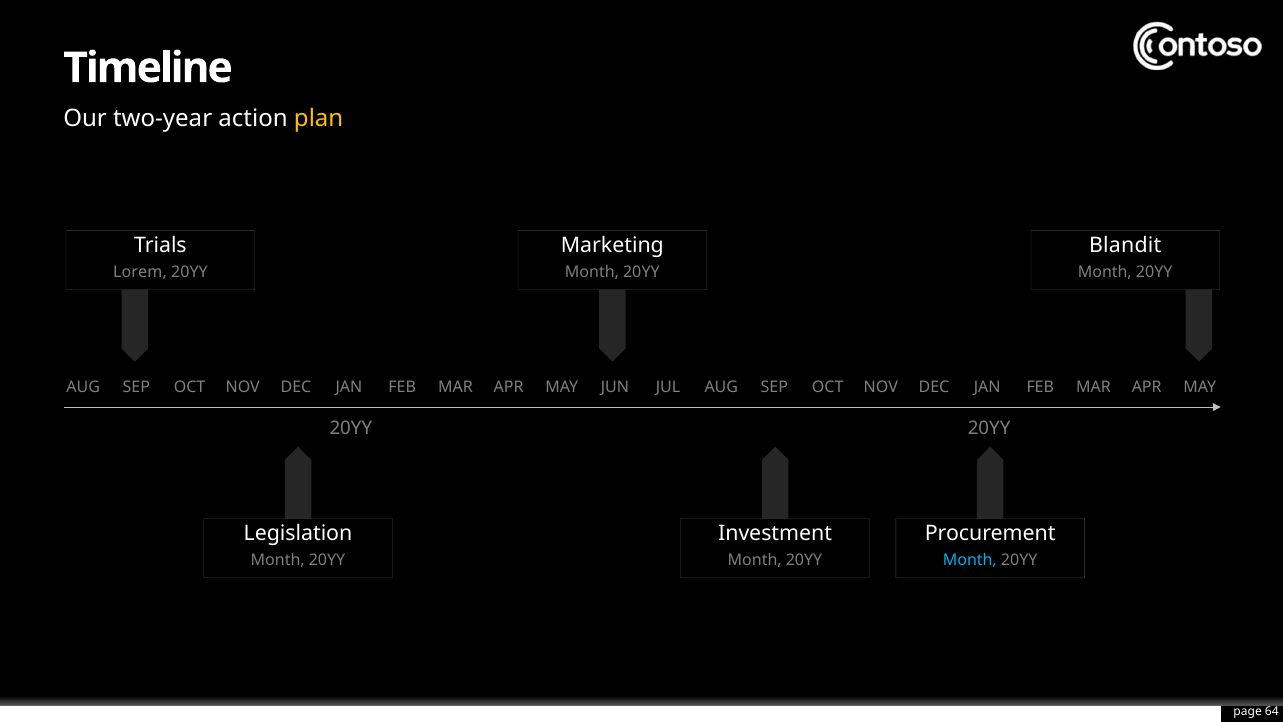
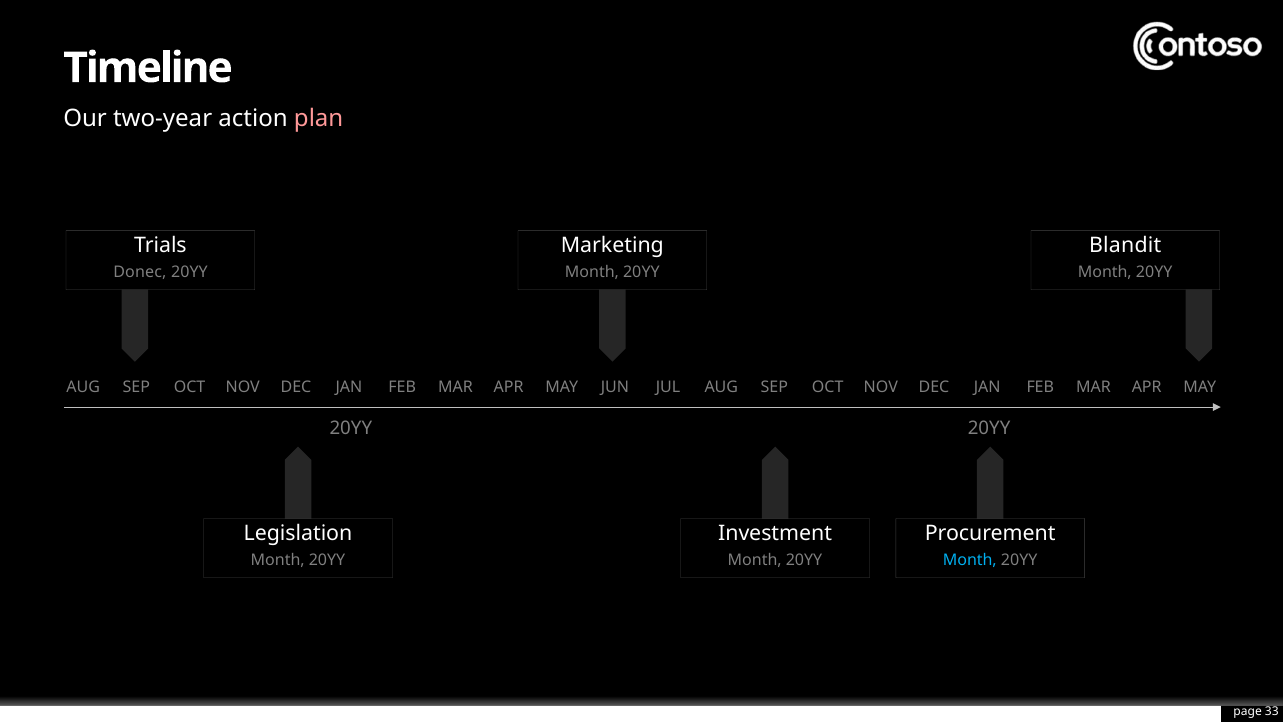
plan colour: yellow -> pink
Lorem: Lorem -> Donec
64: 64 -> 33
